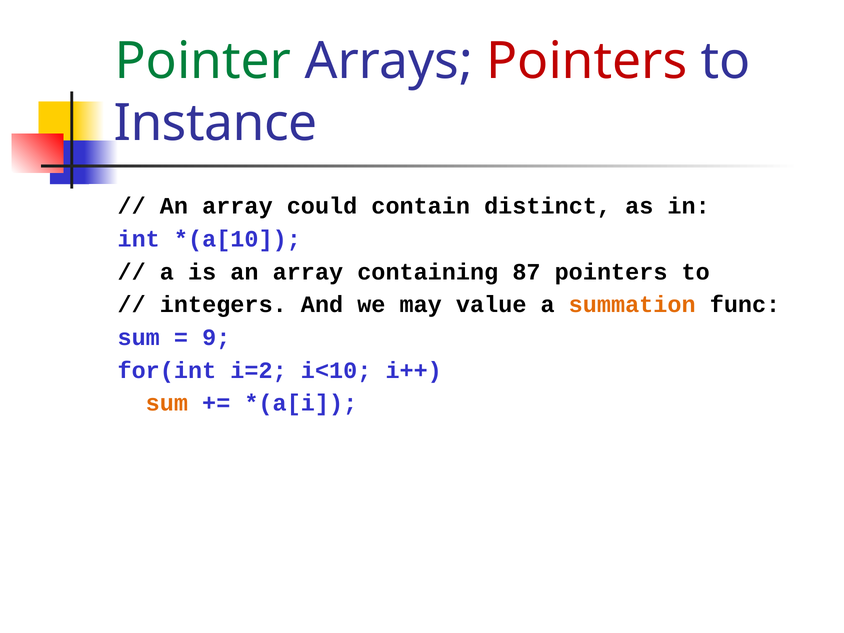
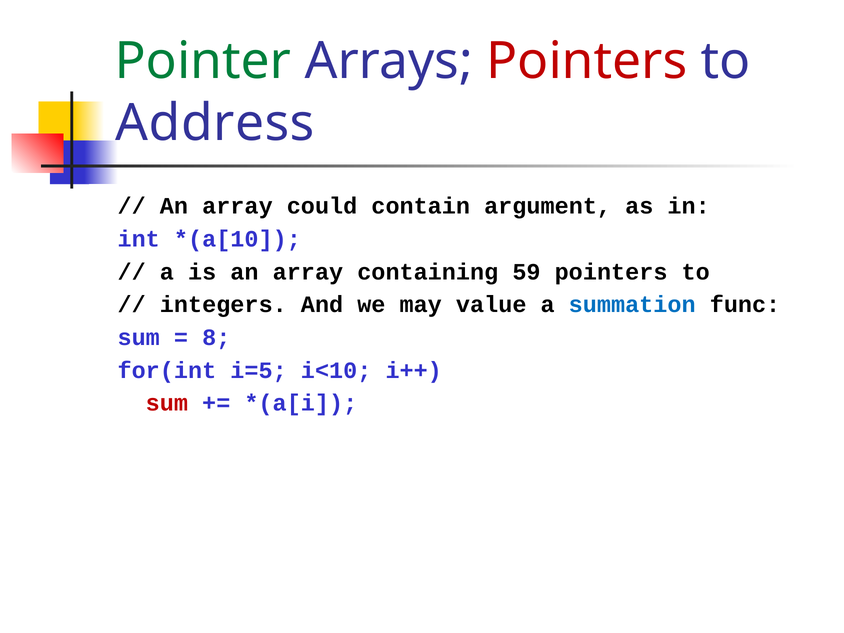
Instance: Instance -> Address
distinct: distinct -> argument
87: 87 -> 59
summation colour: orange -> blue
9: 9 -> 8
i=2: i=2 -> i=5
sum at (167, 403) colour: orange -> red
